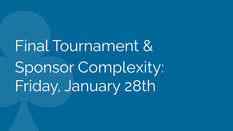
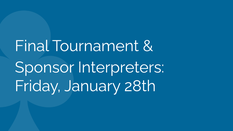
Complexity: Complexity -> Interpreters
